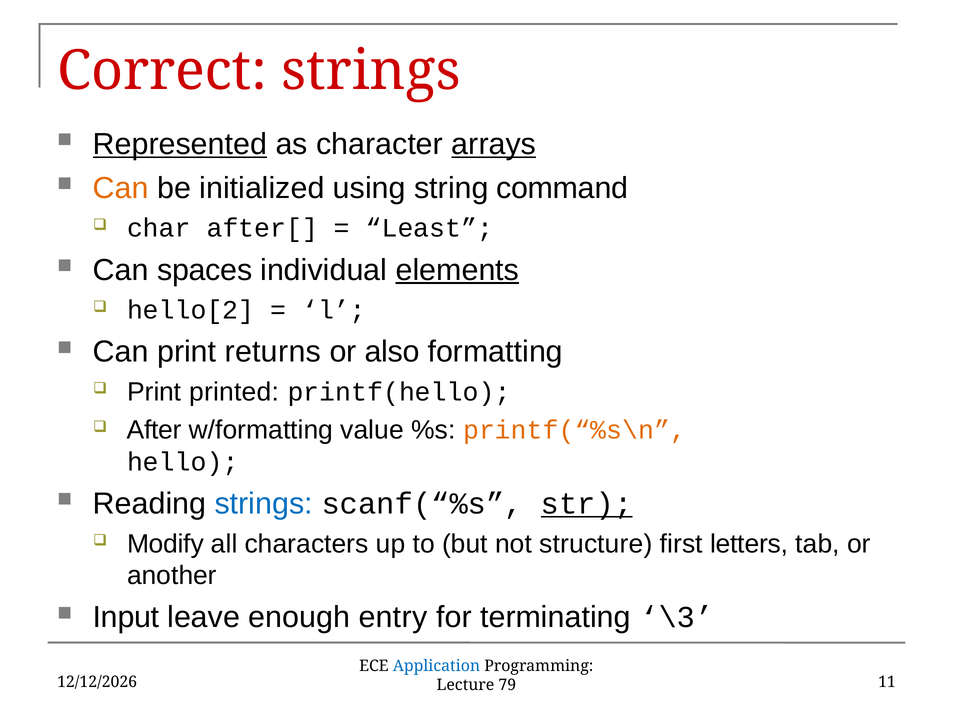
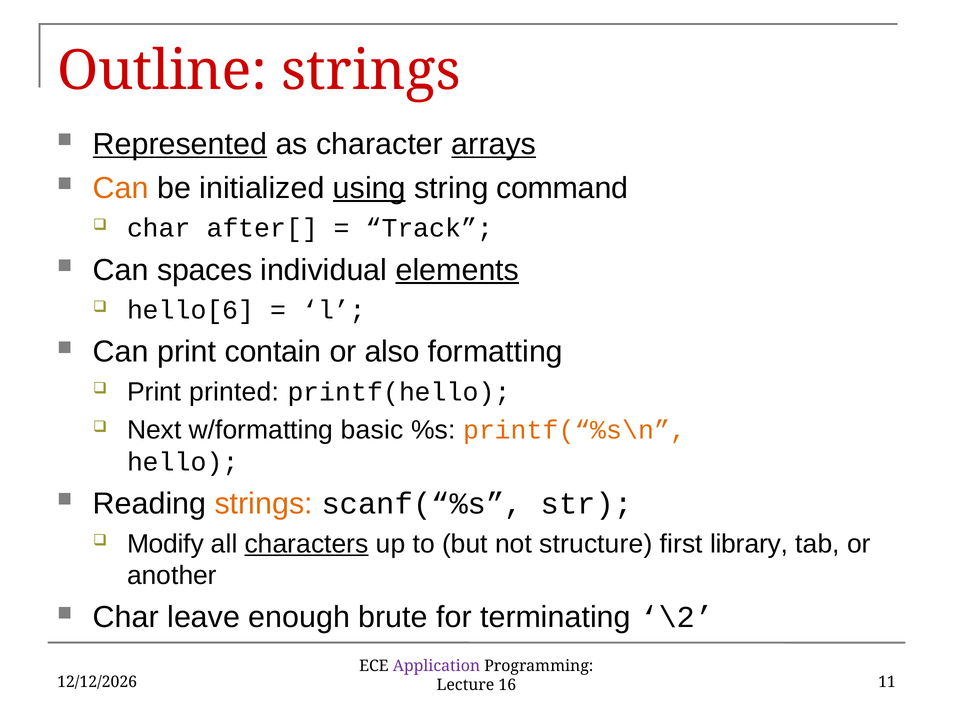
Correct: Correct -> Outline
using underline: none -> present
Least: Least -> Track
hello[2: hello[2 -> hello[6
returns: returns -> contain
After: After -> Next
value: value -> basic
strings at (264, 504) colour: blue -> orange
str underline: present -> none
characters underline: none -> present
letters: letters -> library
Input at (126, 618): Input -> Char
entry: entry -> brute
\3: \3 -> \2
Application colour: blue -> purple
79: 79 -> 16
